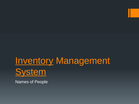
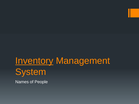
System underline: present -> none
